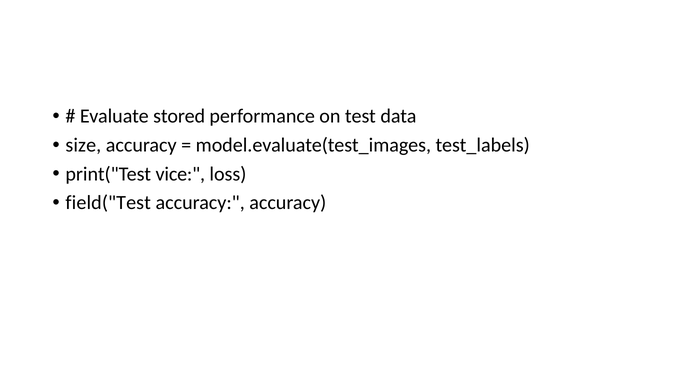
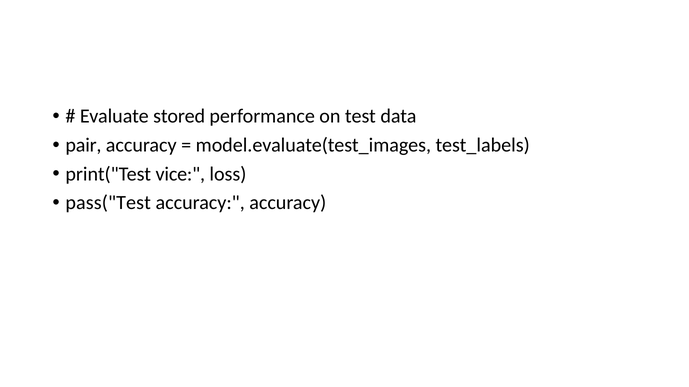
size: size -> pair
field("Test: field("Test -> pass("Test
